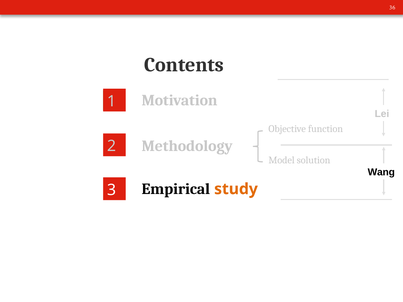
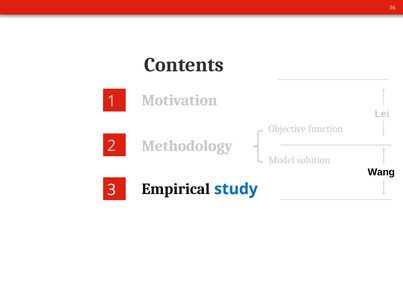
study colour: orange -> blue
